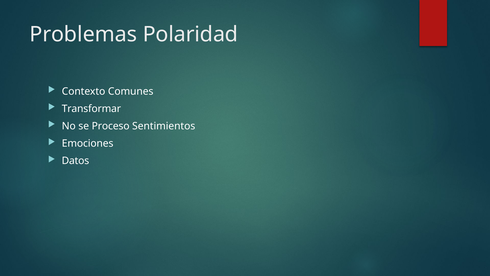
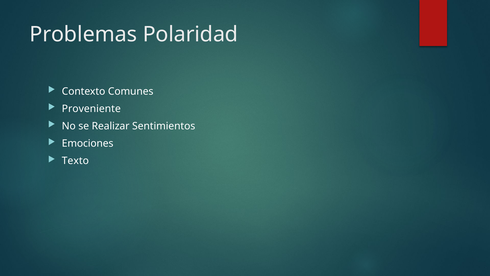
Transformar: Transformar -> Proveniente
Proceso: Proceso -> Realizar
Datos: Datos -> Texto
